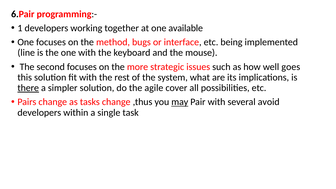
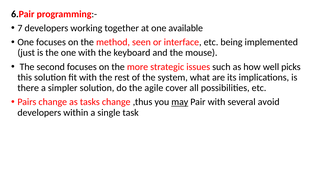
1: 1 -> 7
bugs: bugs -> seen
line: line -> just
goes: goes -> picks
there underline: present -> none
